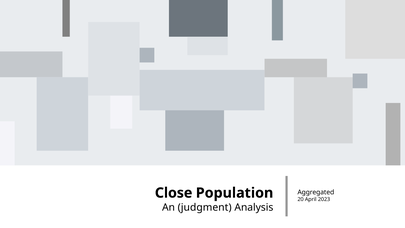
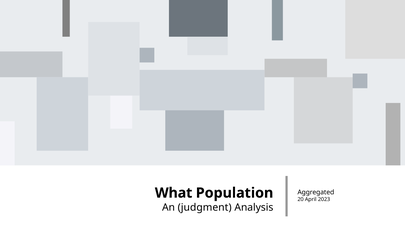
Close: Close -> What
